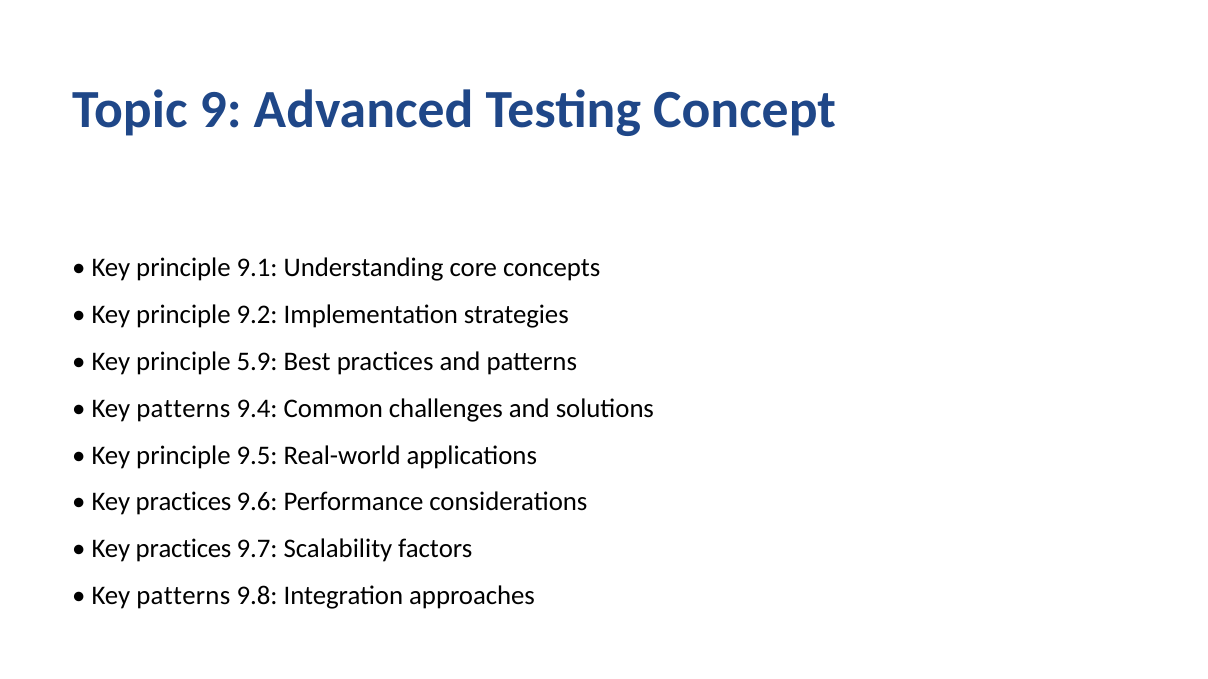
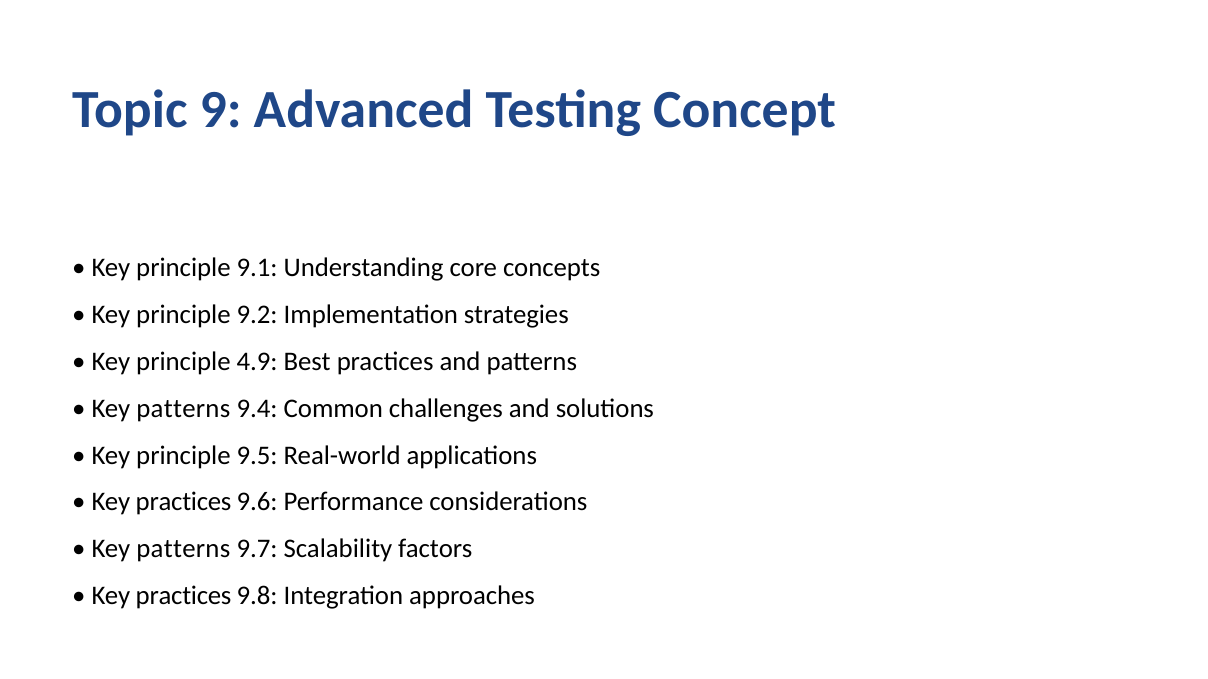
5.9: 5.9 -> 4.9
practices at (184, 549): practices -> patterns
patterns at (183, 596): patterns -> practices
